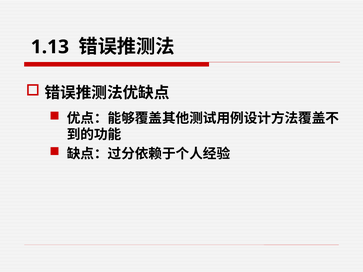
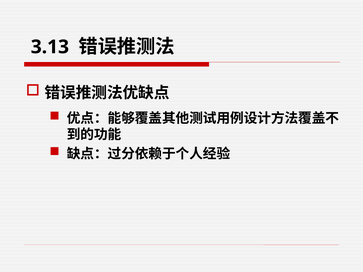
1.13: 1.13 -> 3.13
